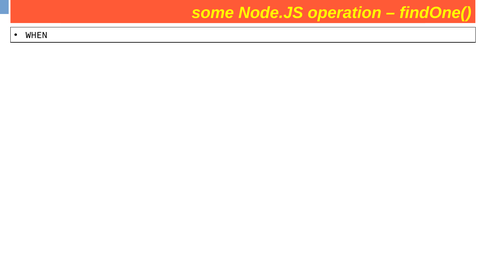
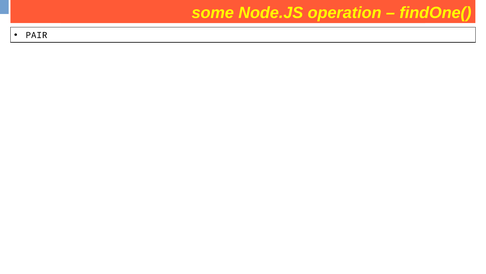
WHEN: WHEN -> PAIR
